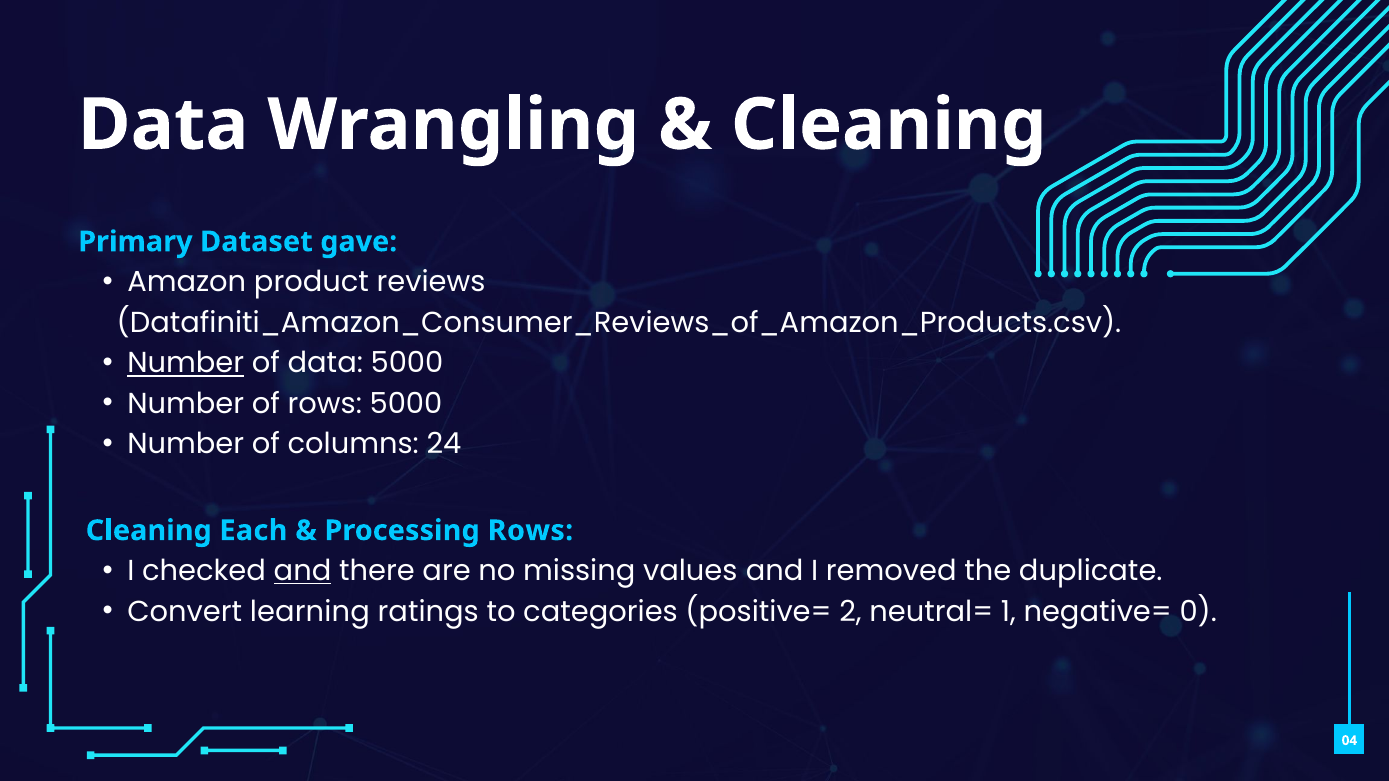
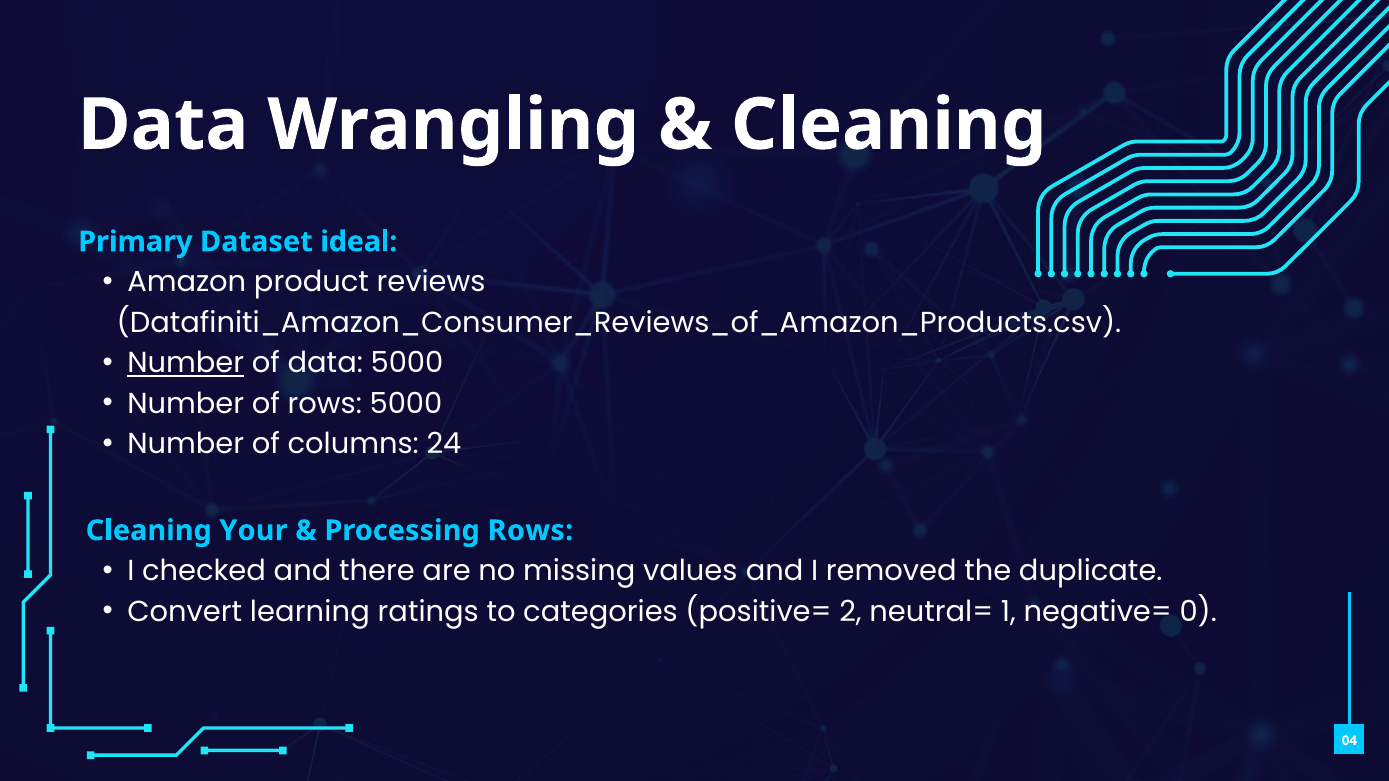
gave: gave -> ideal
Each: Each -> Your
and at (303, 571) underline: present -> none
